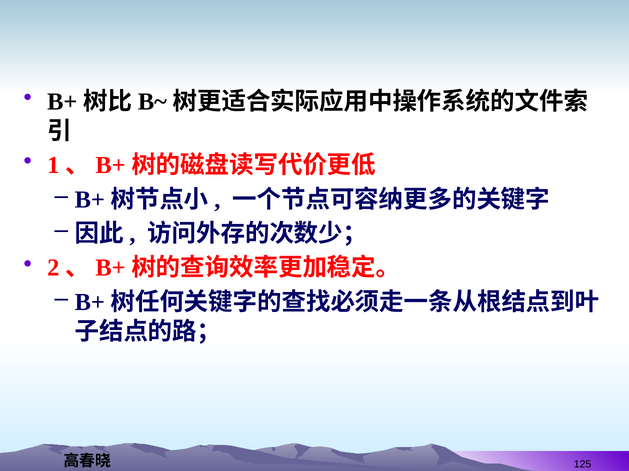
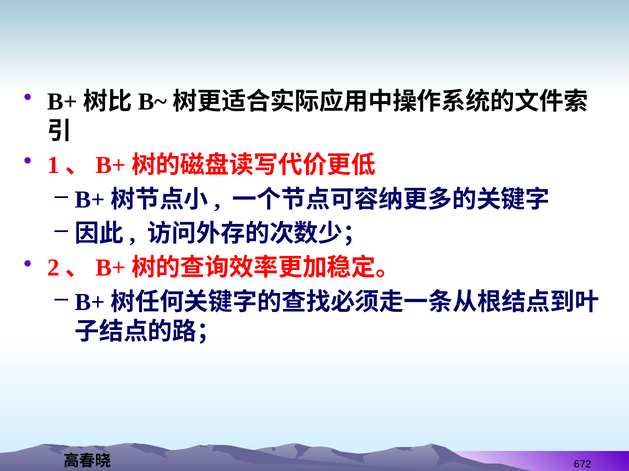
125: 125 -> 672
